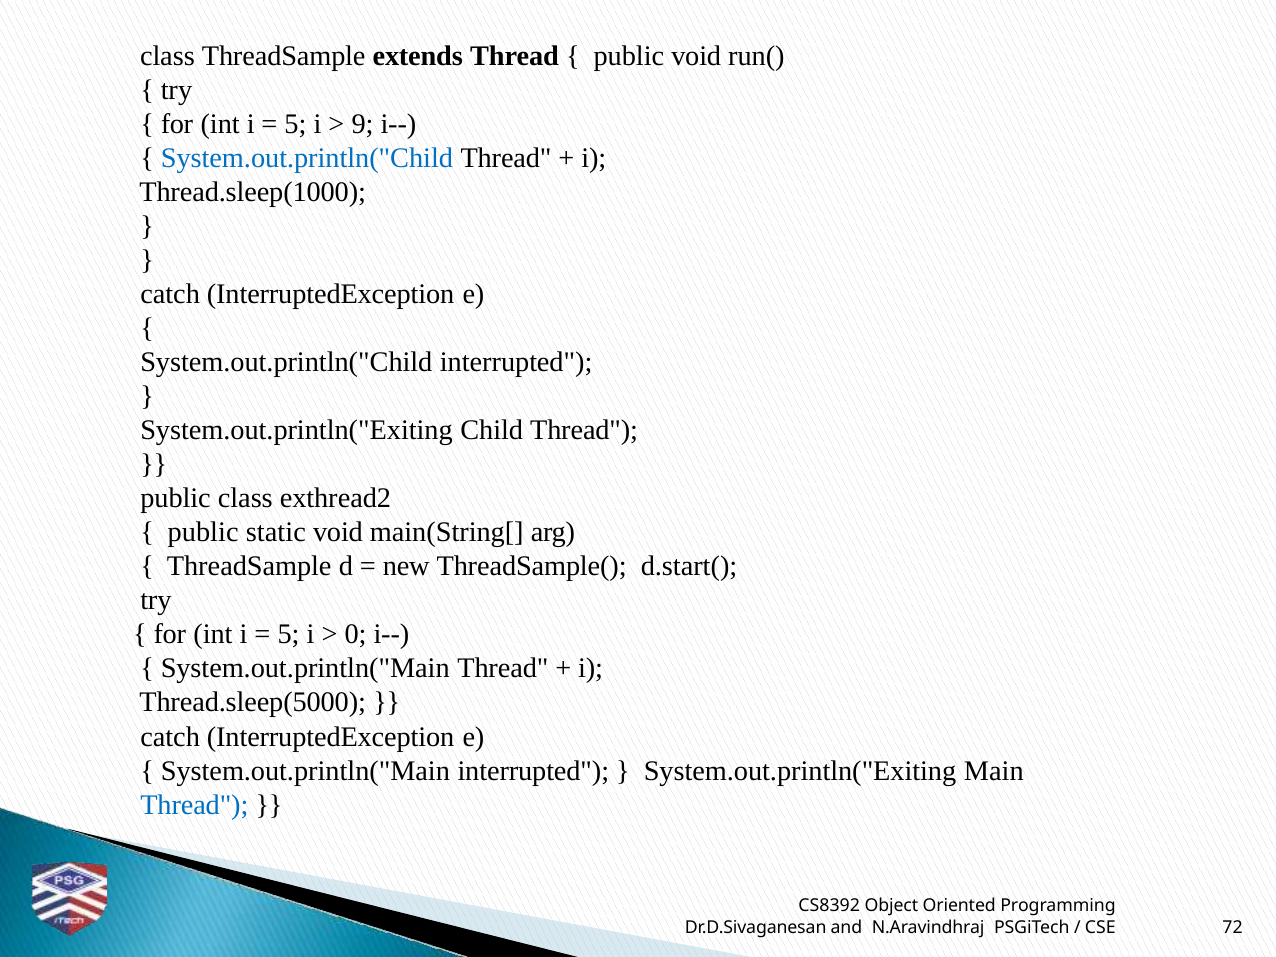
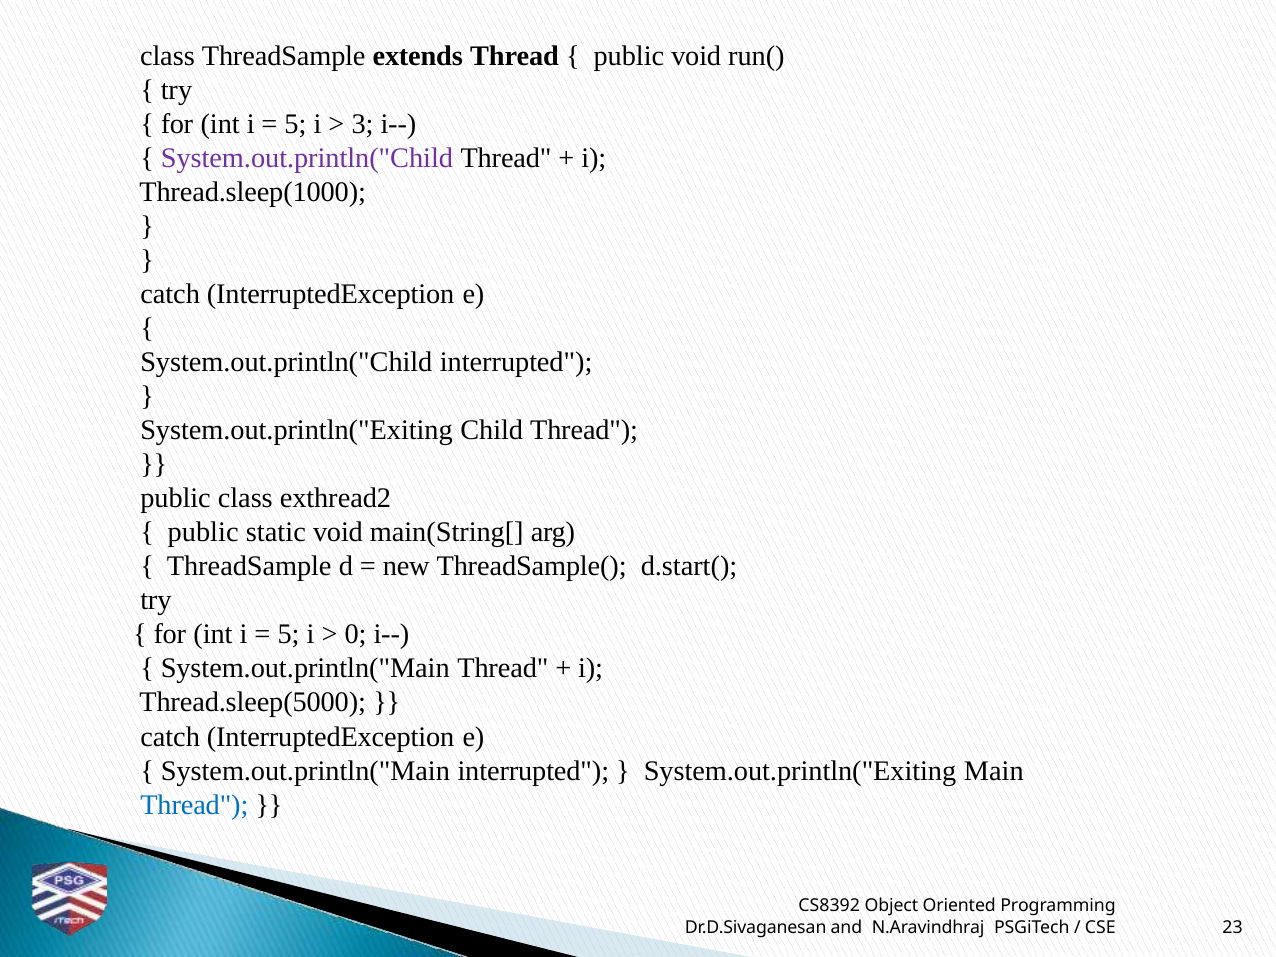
9: 9 -> 3
System.out.println("Child at (307, 158) colour: blue -> purple
72: 72 -> 23
